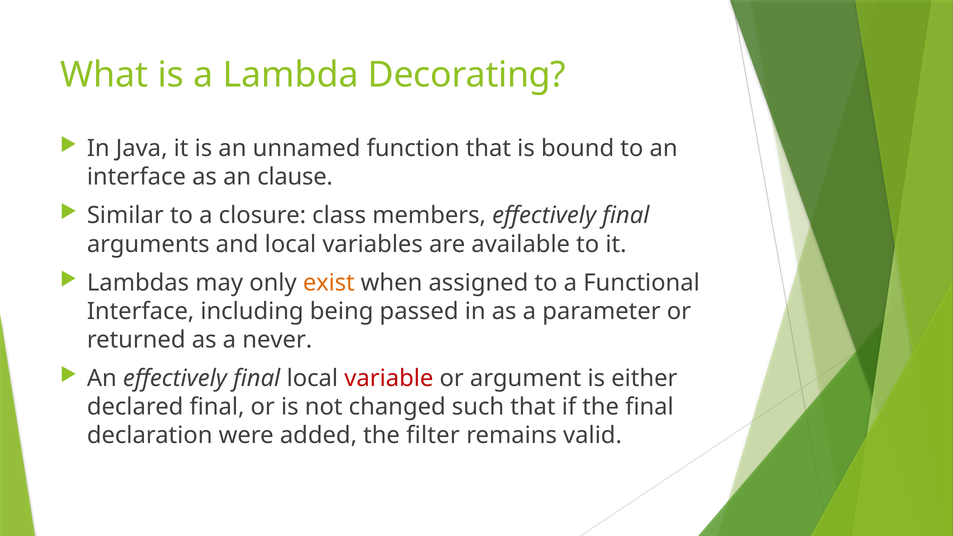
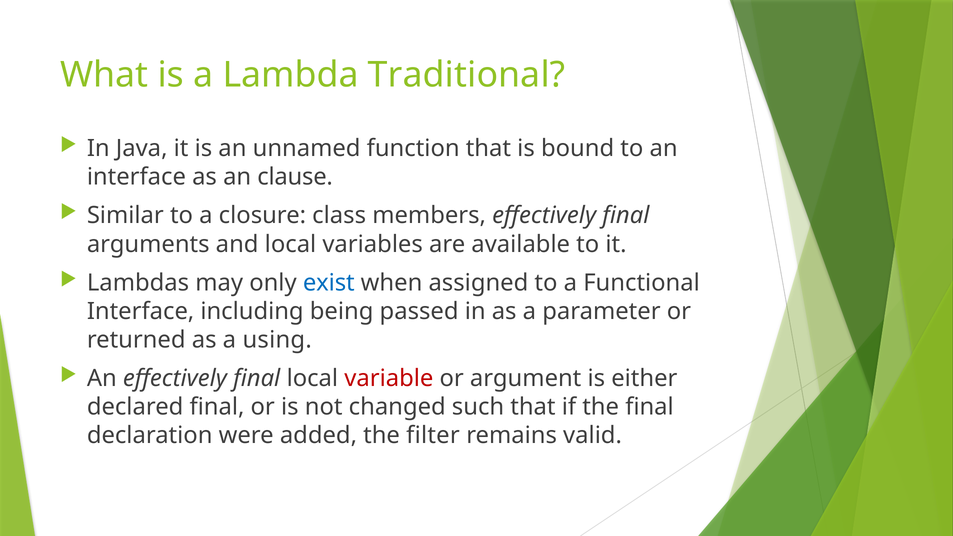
Decorating: Decorating -> Traditional
exist colour: orange -> blue
never: never -> using
